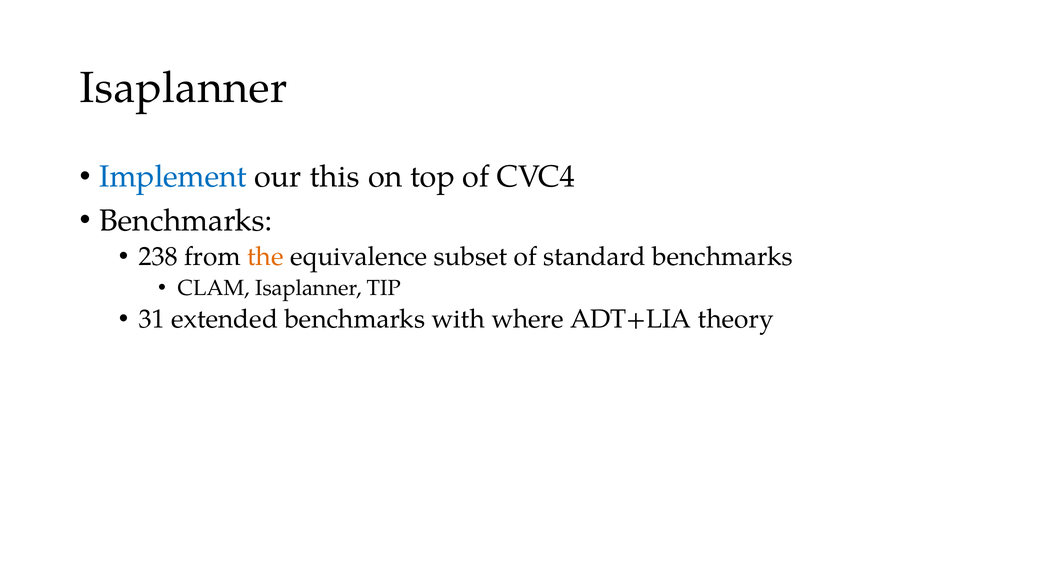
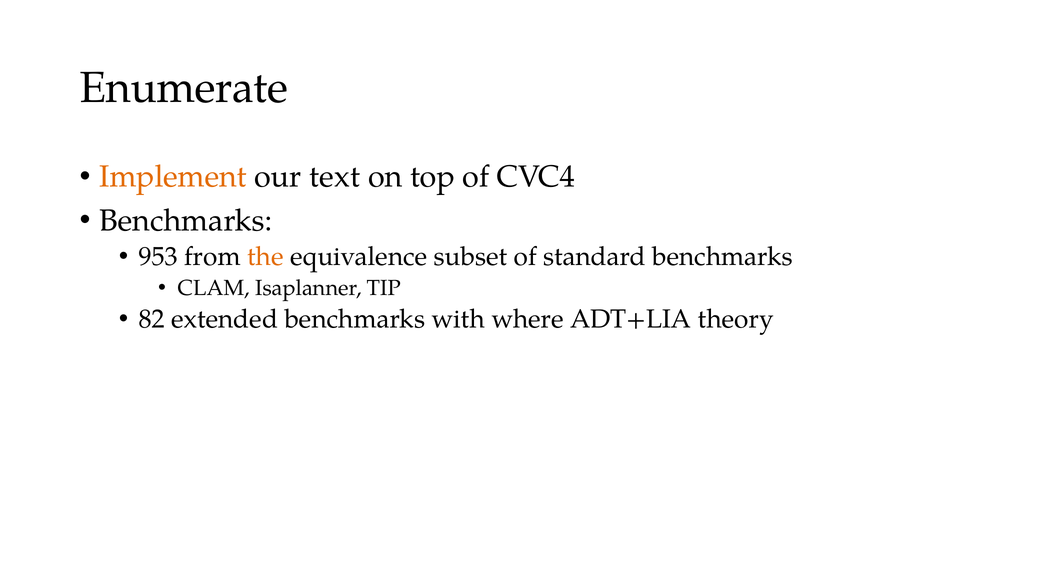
Isaplanner at (184, 88): Isaplanner -> Enumerate
Implement colour: blue -> orange
this: this -> text
238: 238 -> 953
31: 31 -> 82
